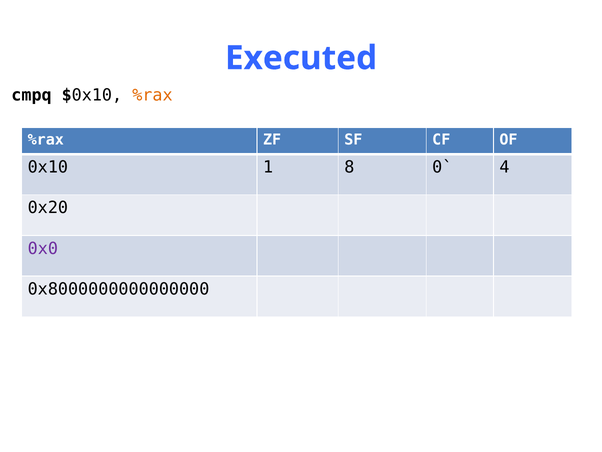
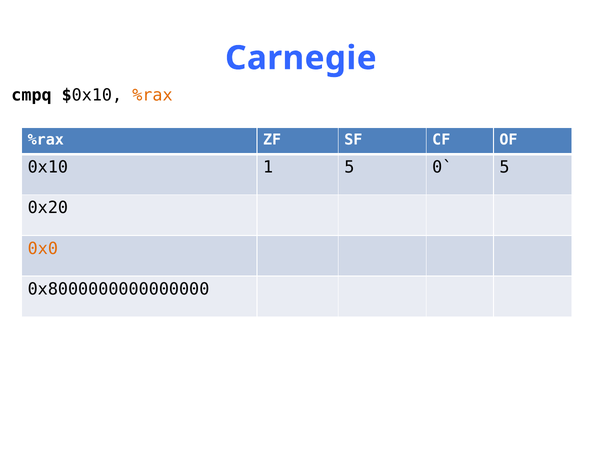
Executed: Executed -> Carnegie
1 8: 8 -> 5
4 at (504, 167): 4 -> 5
0x0 colour: purple -> orange
